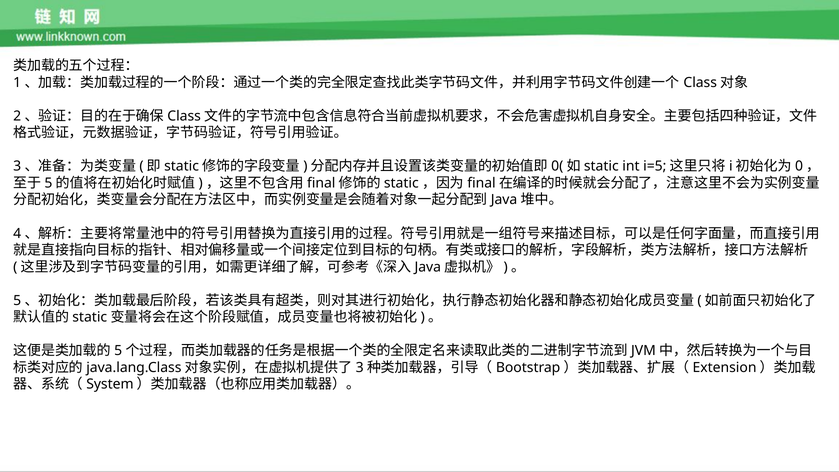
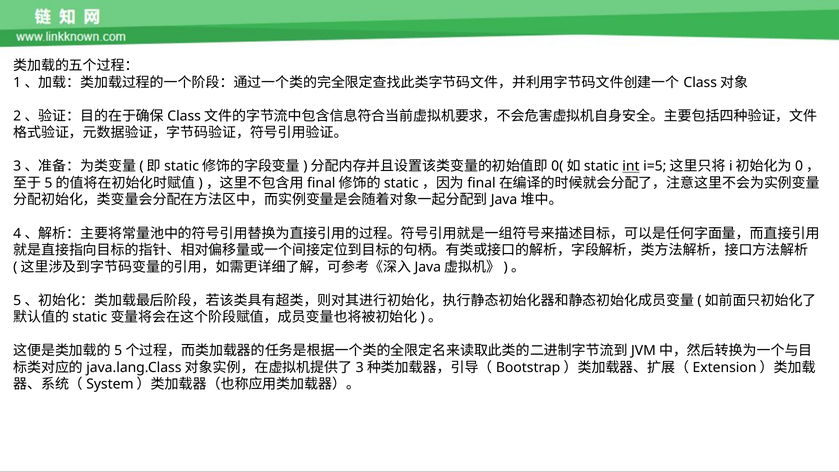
int underline: none -> present
